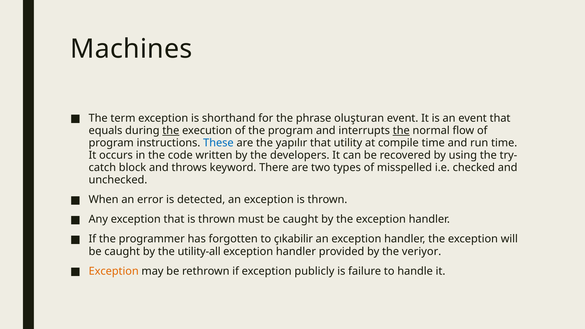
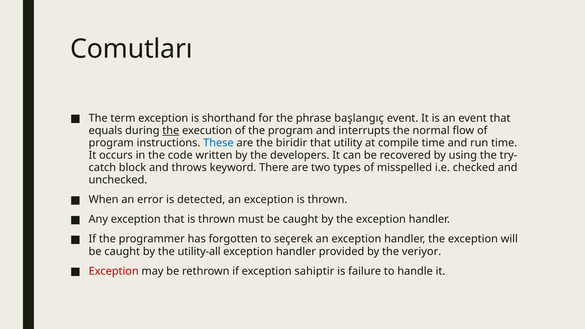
Machines: Machines -> Comutları
oluşturan: oluşturan -> başlangıç
the at (401, 131) underline: present -> none
yapılır: yapılır -> biridir
çıkabilir: çıkabilir -> seçerek
Exception at (114, 271) colour: orange -> red
publicly: publicly -> sahiptir
